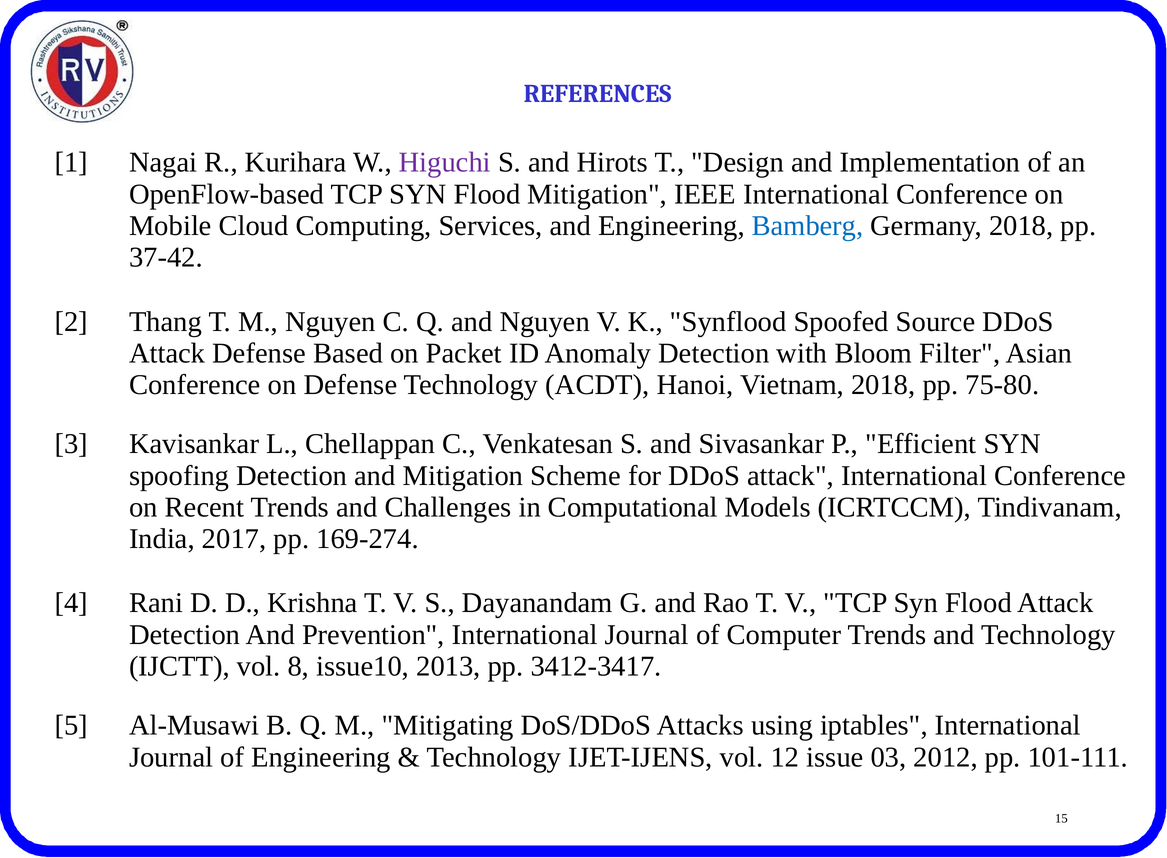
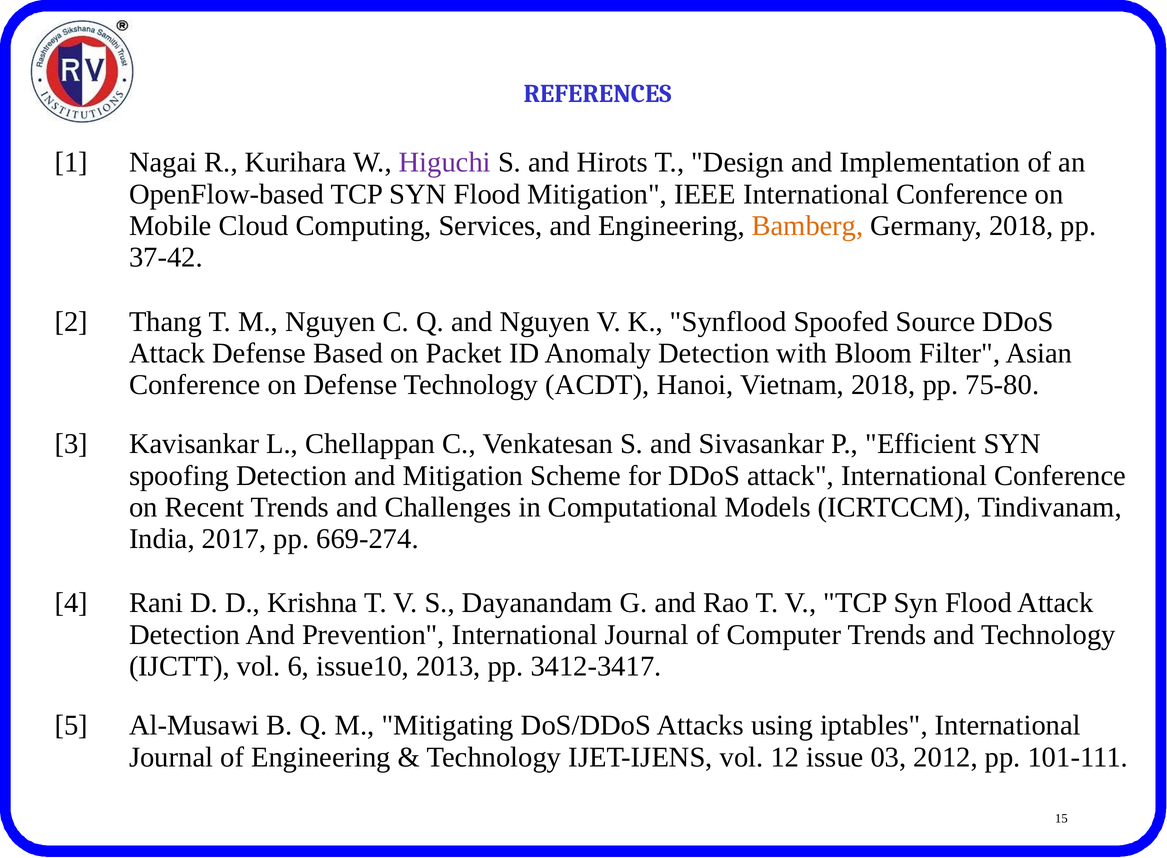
Bamberg colour: blue -> orange
169-274: 169-274 -> 669-274
8: 8 -> 6
